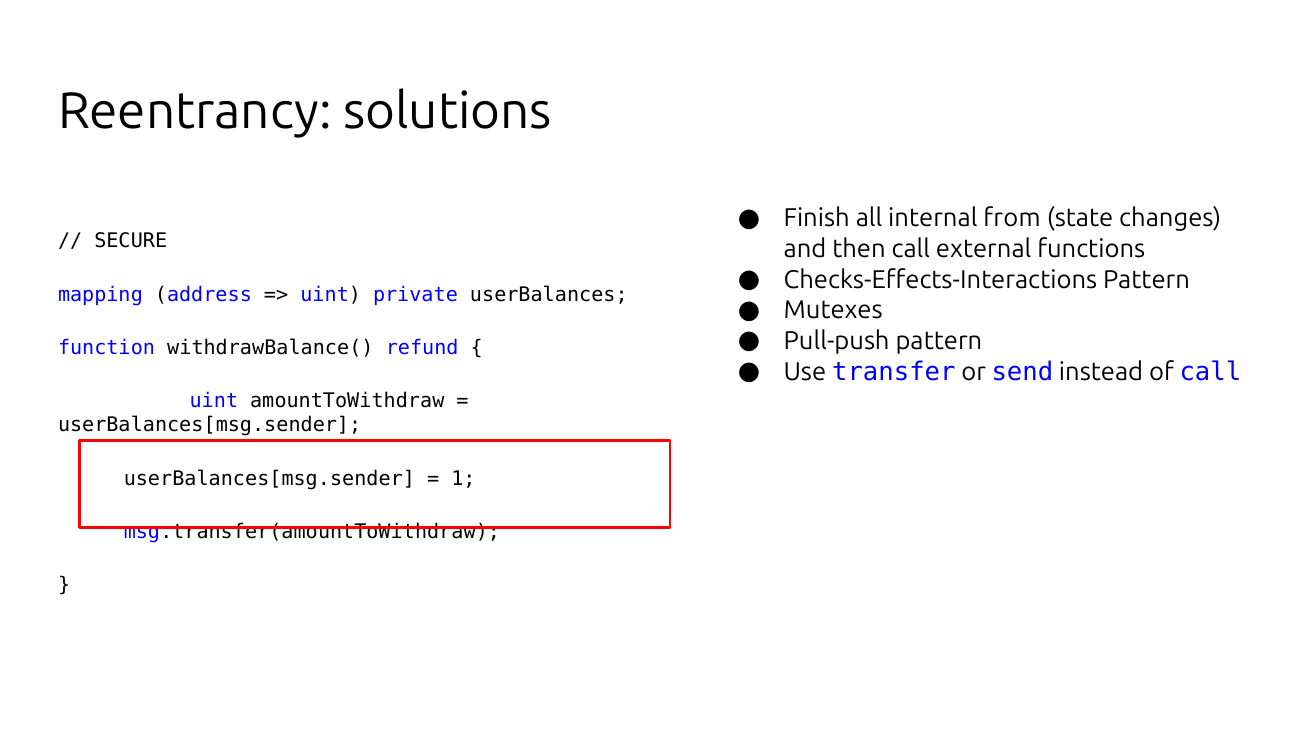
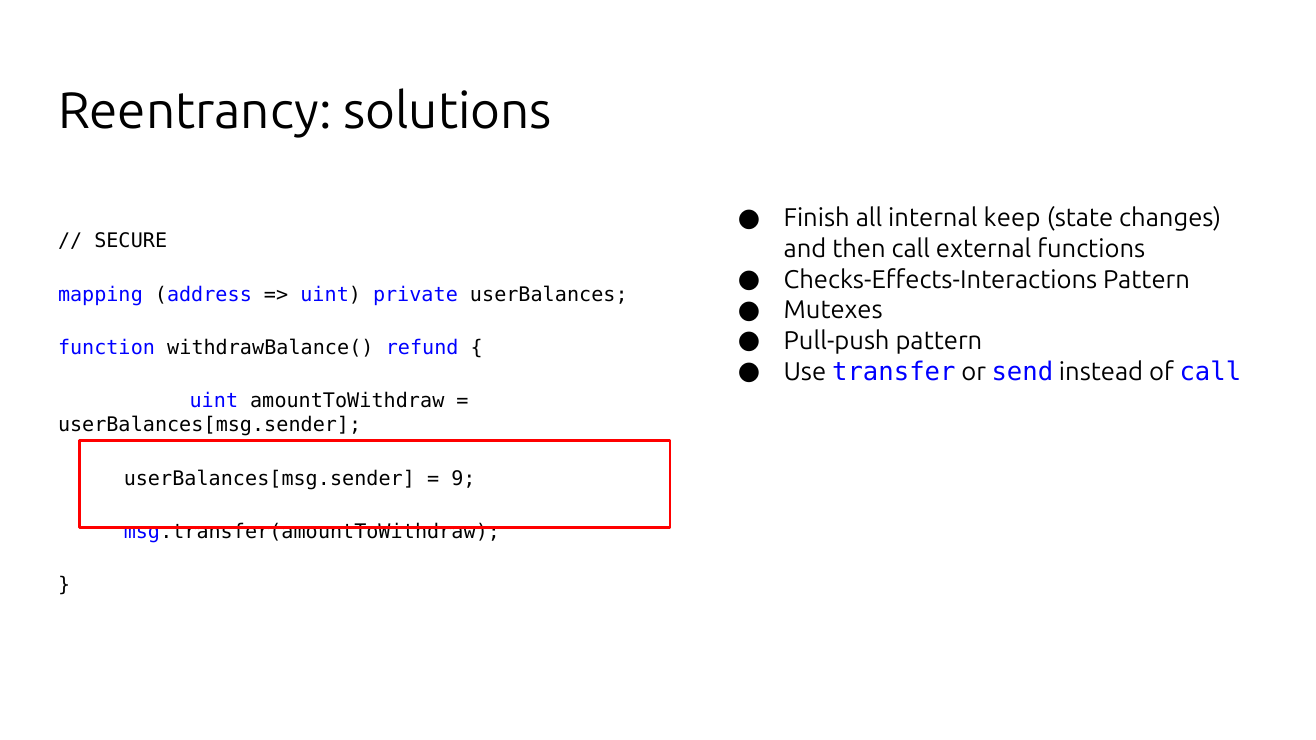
from: from -> keep
1: 1 -> 9
